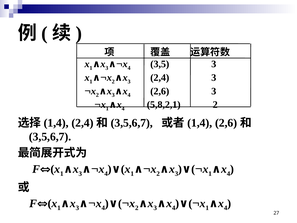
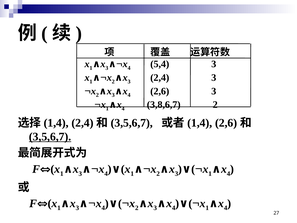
3,5: 3,5 -> 5,4
5,8,2,1: 5,8,2,1 -> 3,8,6,7
3,5,6,7 at (50, 137) underline: none -> present
